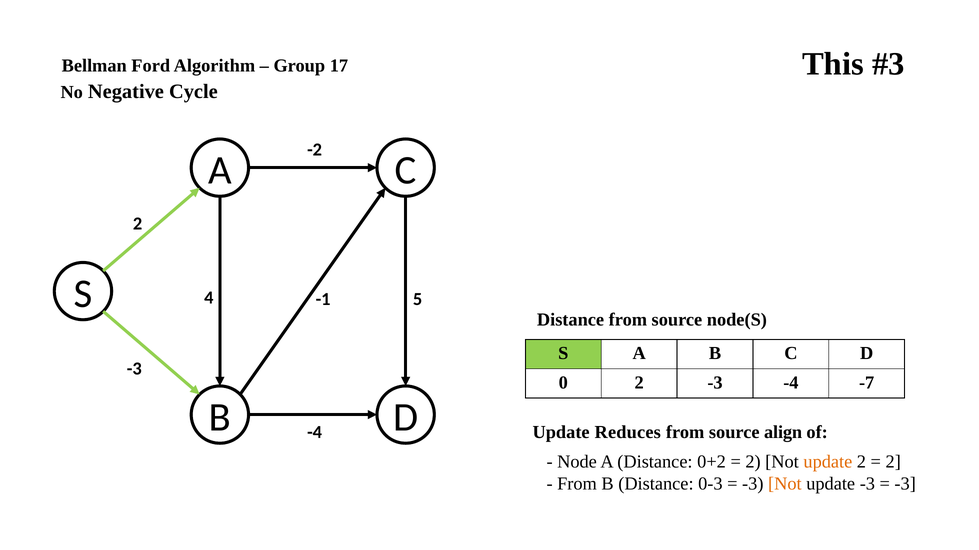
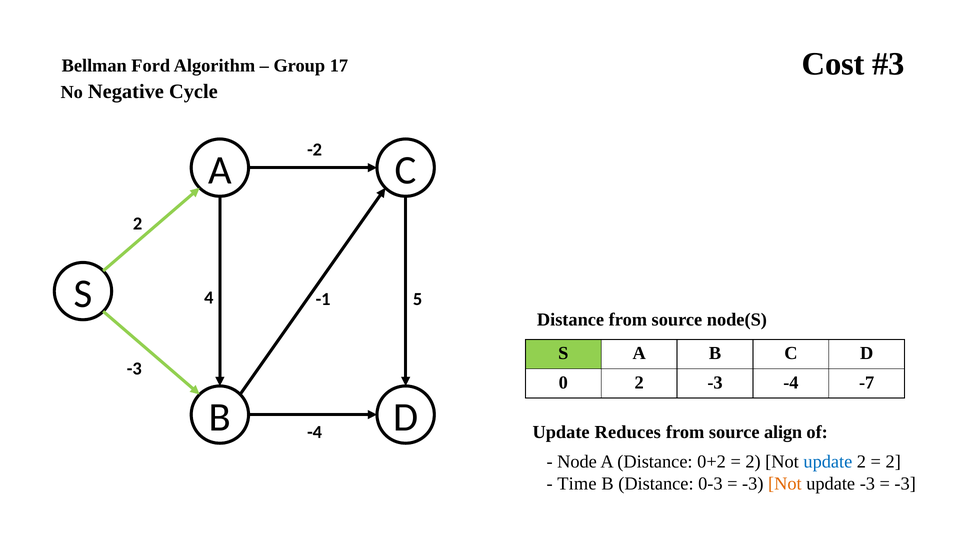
This: This -> Cost
update at (828, 462) colour: orange -> blue
From at (577, 484): From -> Time
